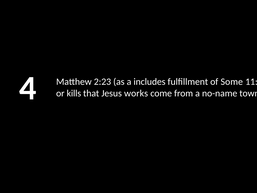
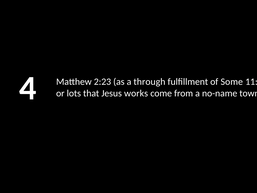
includes: includes -> through
kills: kills -> lots
